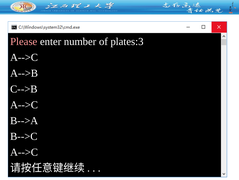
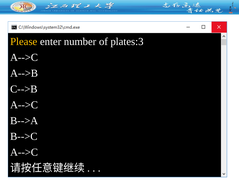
Please colour: pink -> yellow
